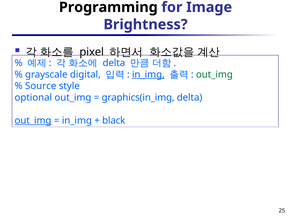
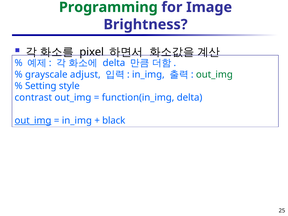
Programming colour: black -> green
digital: digital -> adjust
in_img at (148, 74) underline: present -> none
Source: Source -> Setting
optional: optional -> contrast
graphics(in_img: graphics(in_img -> function(in_img
